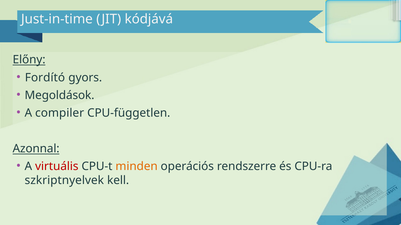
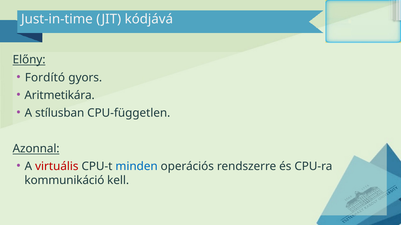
Megoldások: Megoldások -> Aritmetikára
compiler: compiler -> stílusban
minden colour: orange -> blue
szkriptnyelvek: szkriptnyelvek -> kommunikáció
